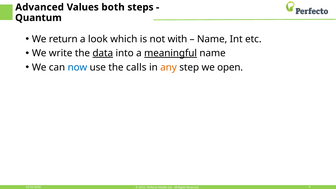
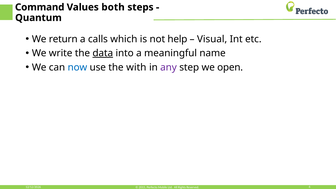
Advanced: Advanced -> Command
look: look -> calls
with: with -> help
Name at (212, 39): Name -> Visual
meaningful underline: present -> none
calls: calls -> with
any colour: orange -> purple
